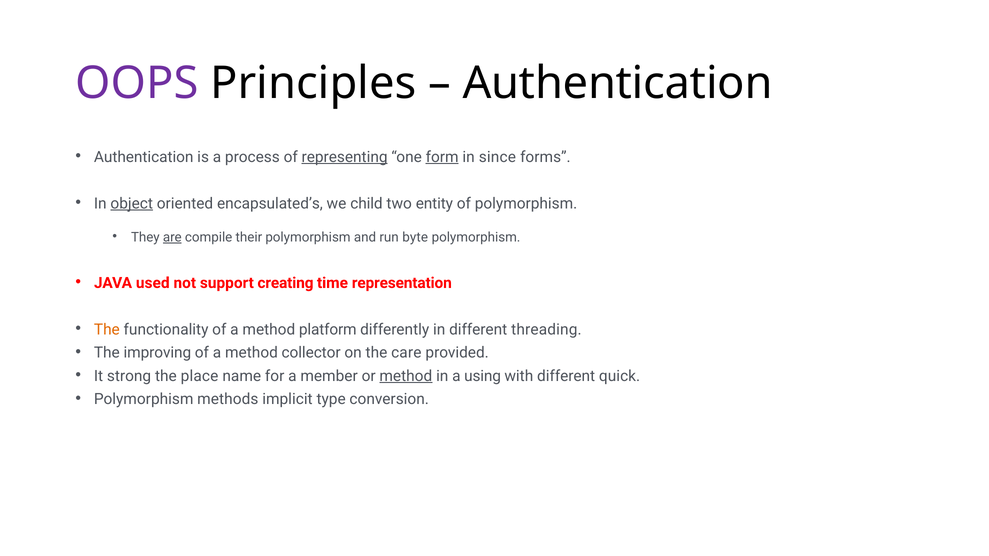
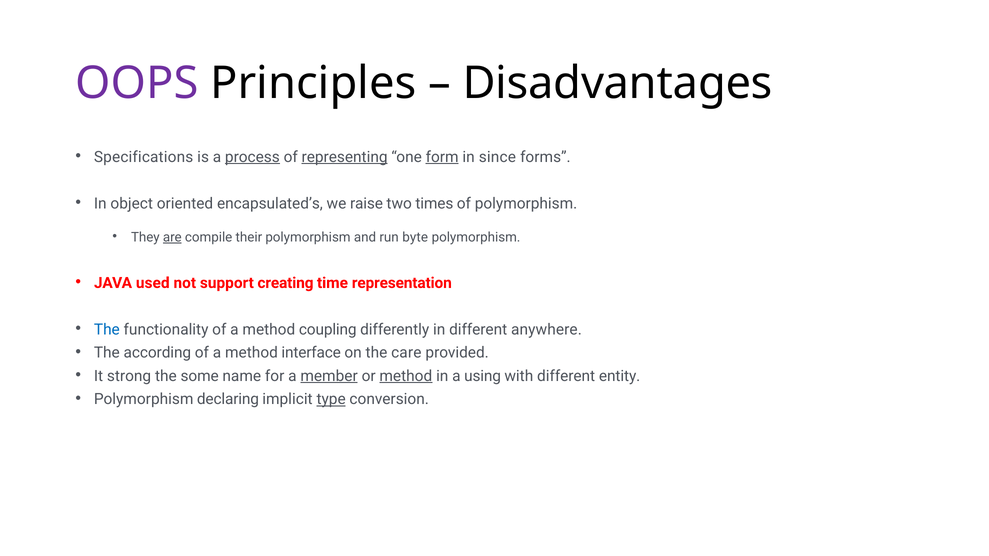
Authentication at (618, 83): Authentication -> Disadvantages
Authentication at (144, 157): Authentication -> Specifications
process underline: none -> present
object underline: present -> none
child: child -> raise
entity: entity -> times
The at (107, 330) colour: orange -> blue
platform: platform -> coupling
threading: threading -> anywhere
improving: improving -> according
collector: collector -> interface
place: place -> some
member underline: none -> present
quick: quick -> entity
methods: methods -> declaring
type underline: none -> present
